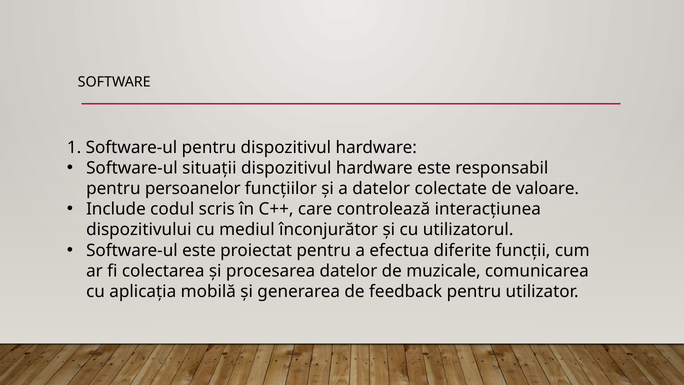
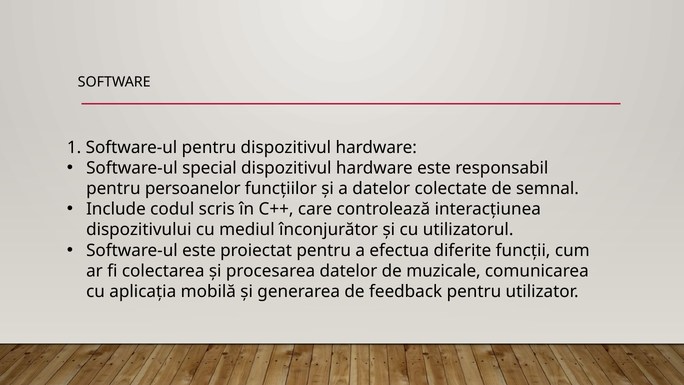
situații: situații -> special
valoare: valoare -> semnal
